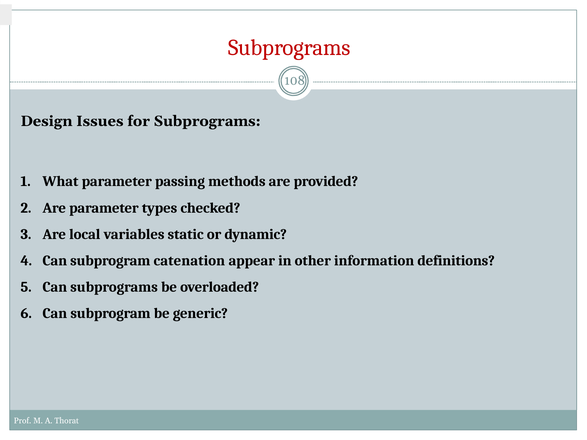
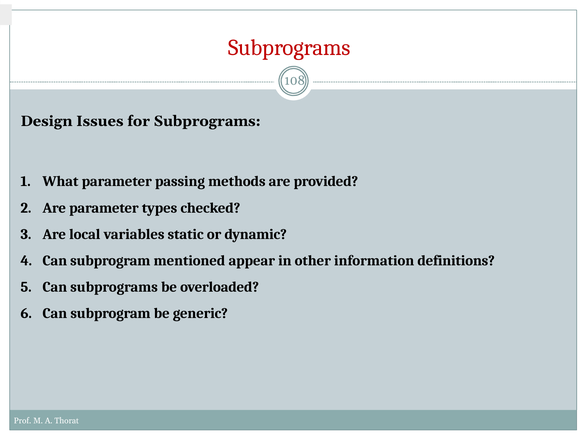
catenation: catenation -> mentioned
